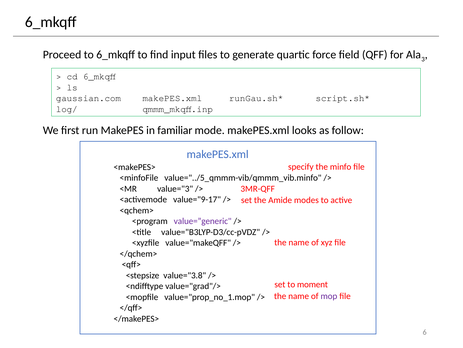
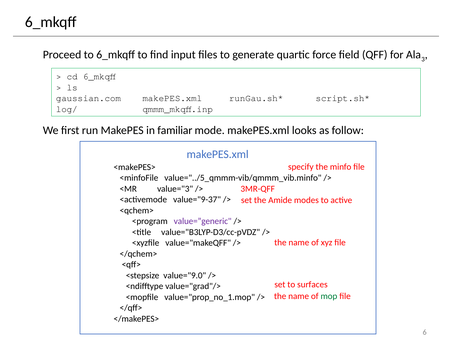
value="9-17: value="9-17 -> value="9-37
value="3.8: value="3.8 -> value="9.0
moment: moment -> surfaces
mop colour: purple -> green
